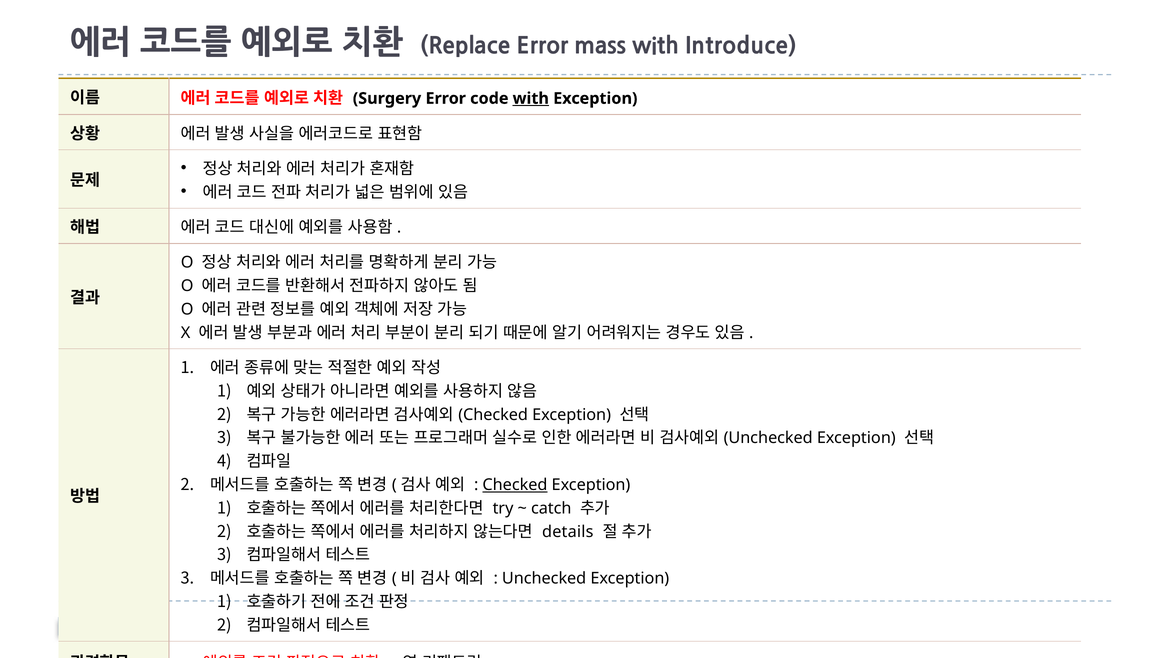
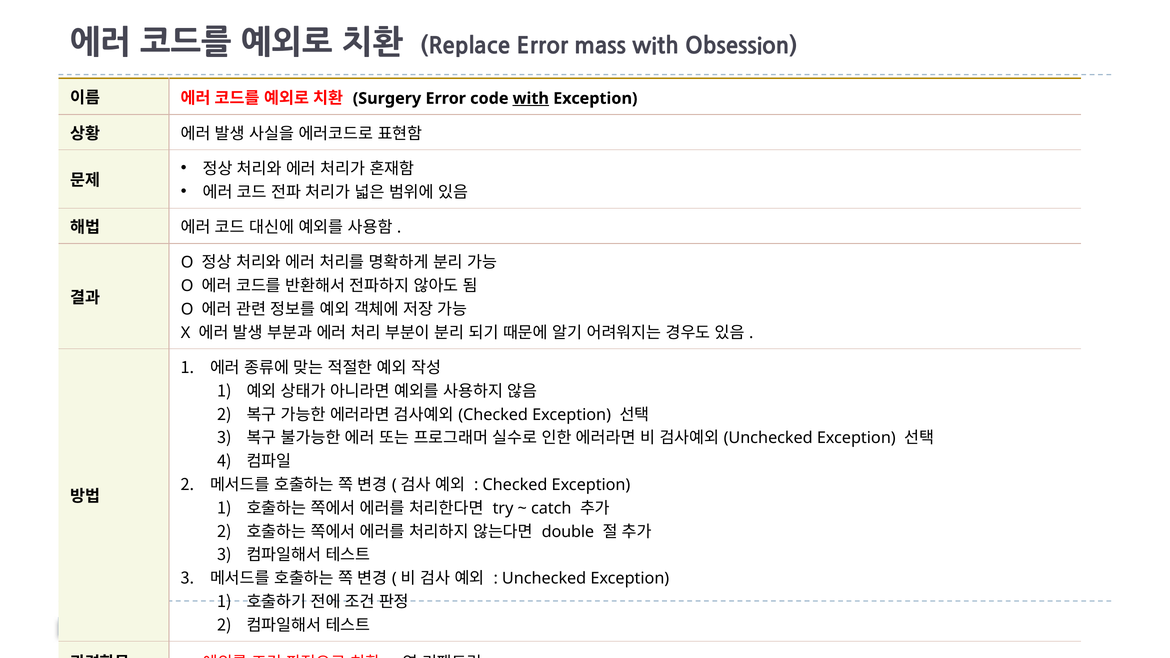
Introduce: Introduce -> Obsession
Checked at (515, 485) underline: present -> none
details: details -> double
